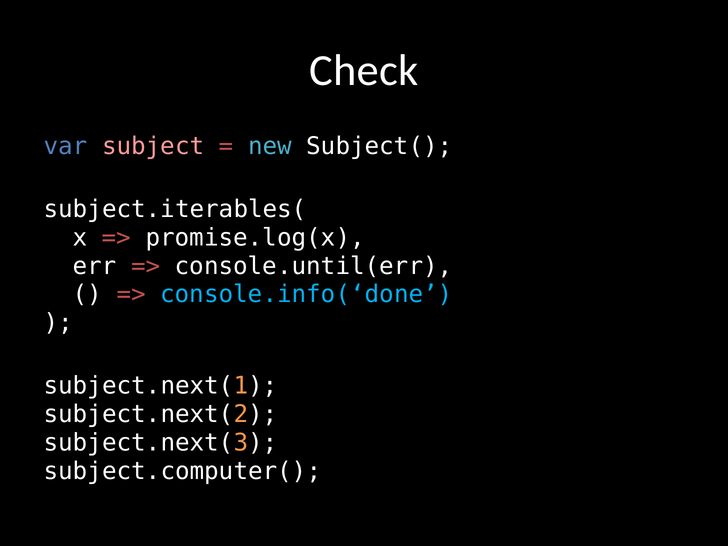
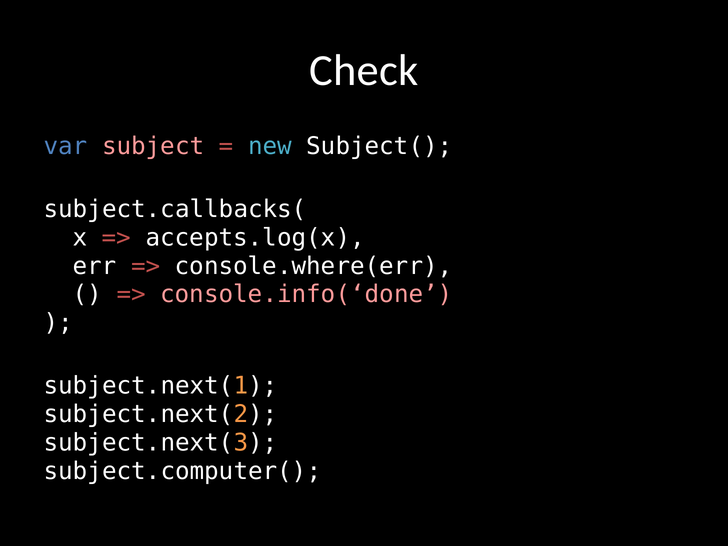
subject.iterables(: subject.iterables( -> subject.callbacks(
promise.log(x: promise.log(x -> accepts.log(x
console.until(err: console.until(err -> console.where(err
console.info(‘done colour: light blue -> pink
